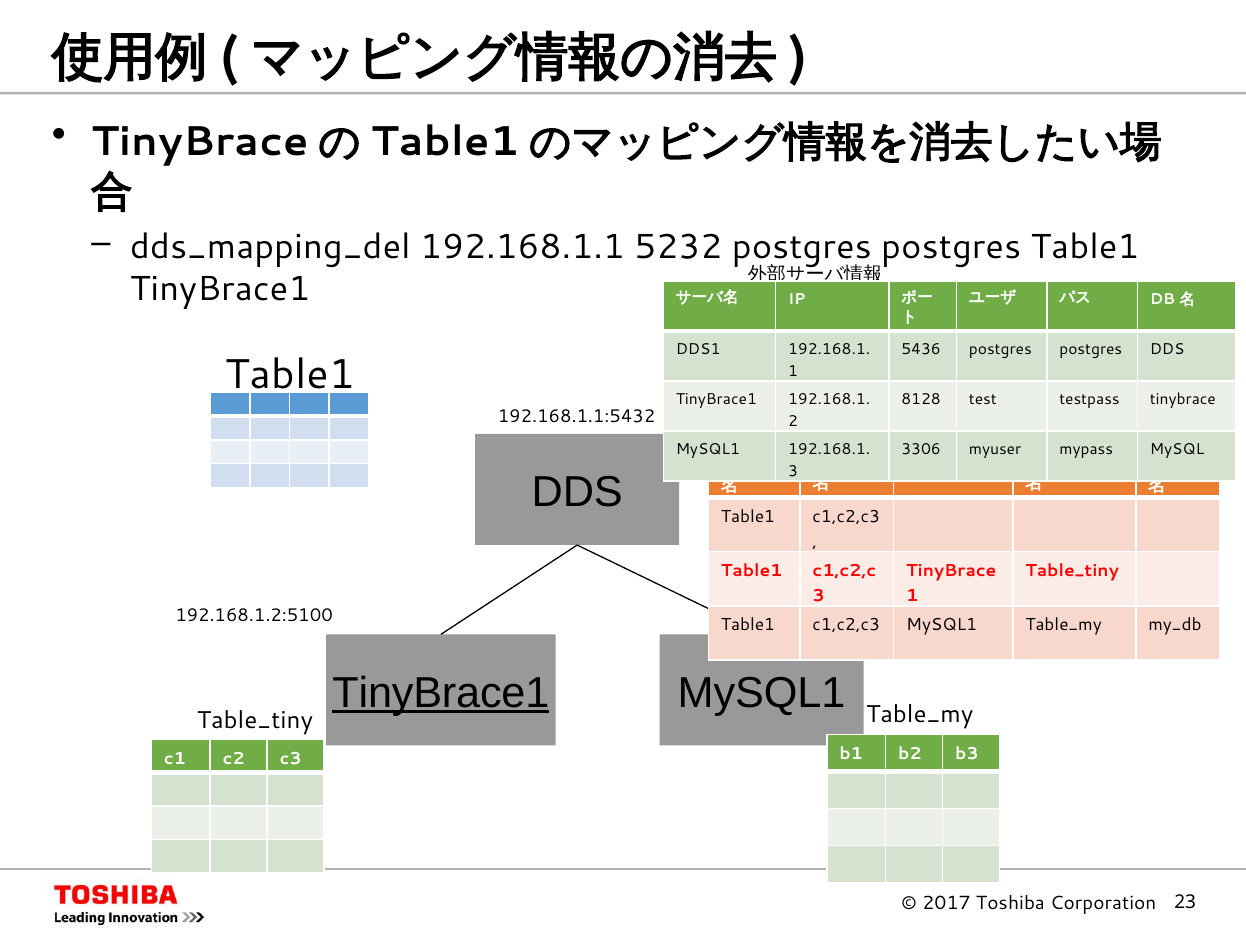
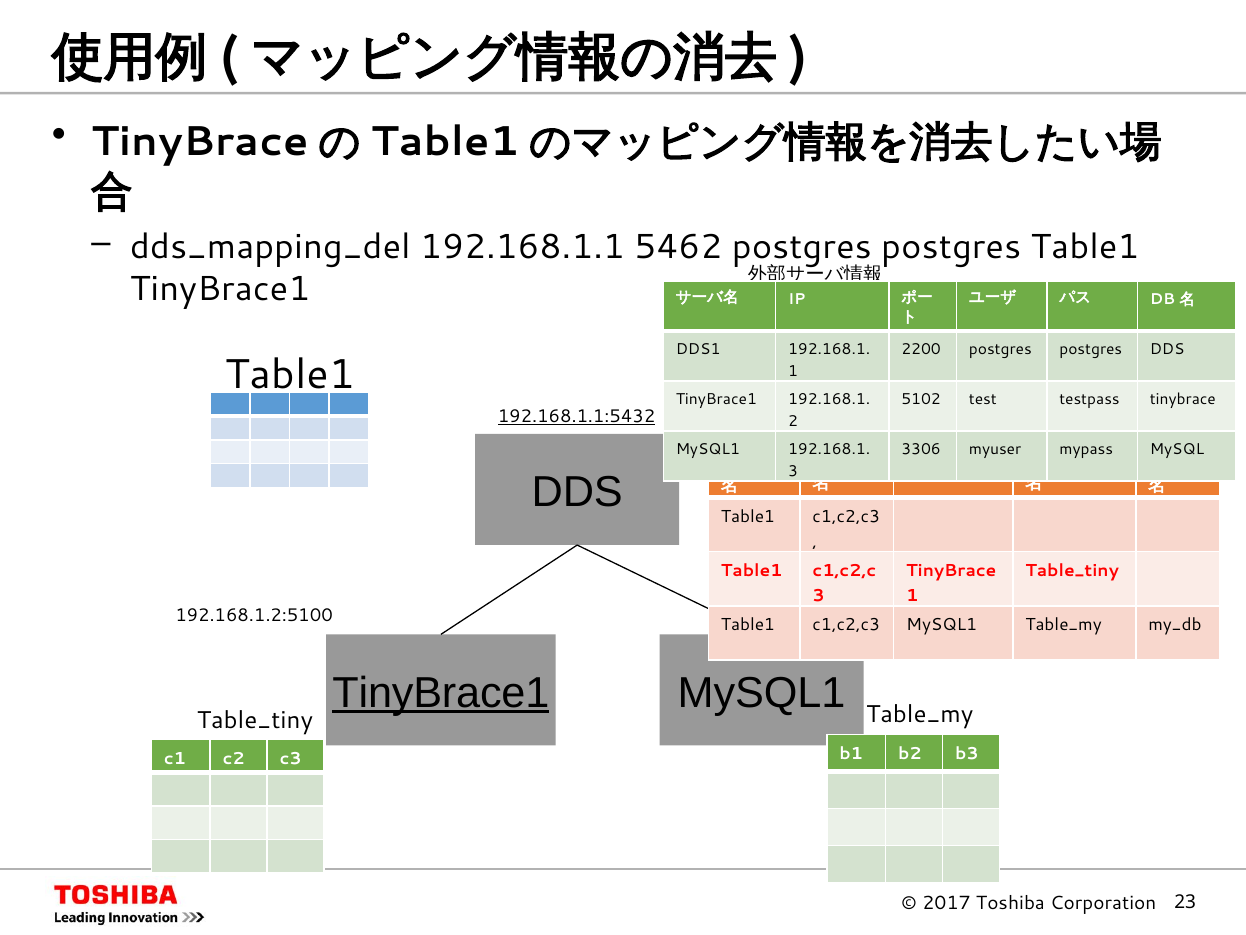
5232: 5232 -> 5462
5436: 5436 -> 2200
8128: 8128 -> 5102
192.168.1.1:5432 underline: none -> present
